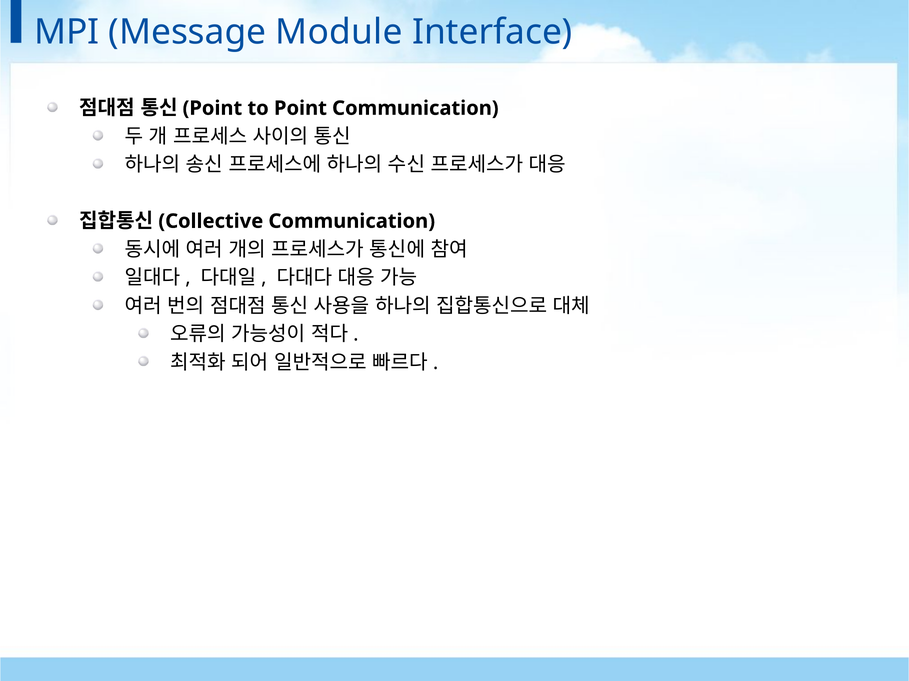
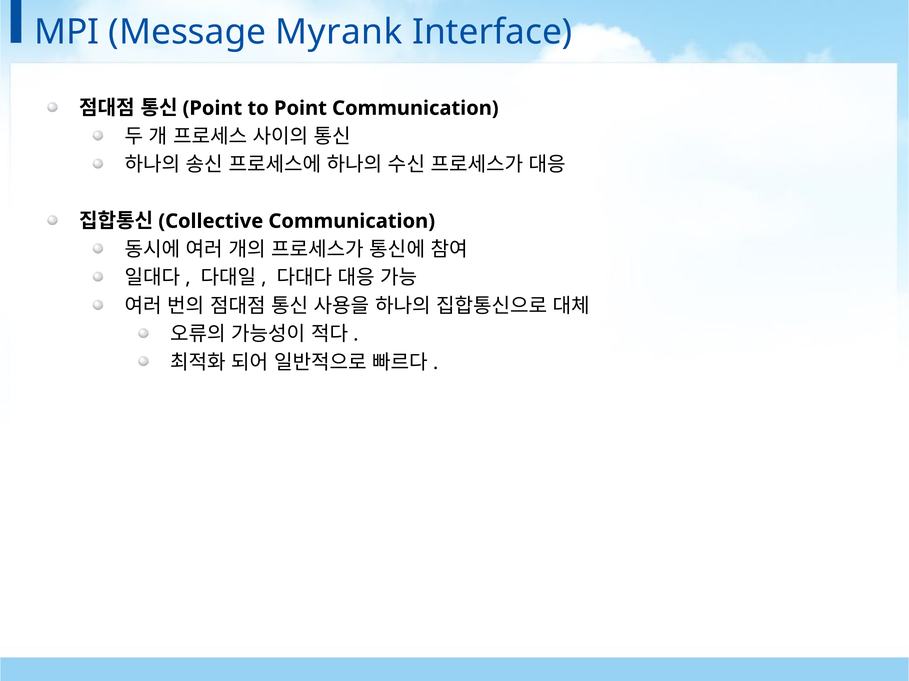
Module: Module -> Myrank
